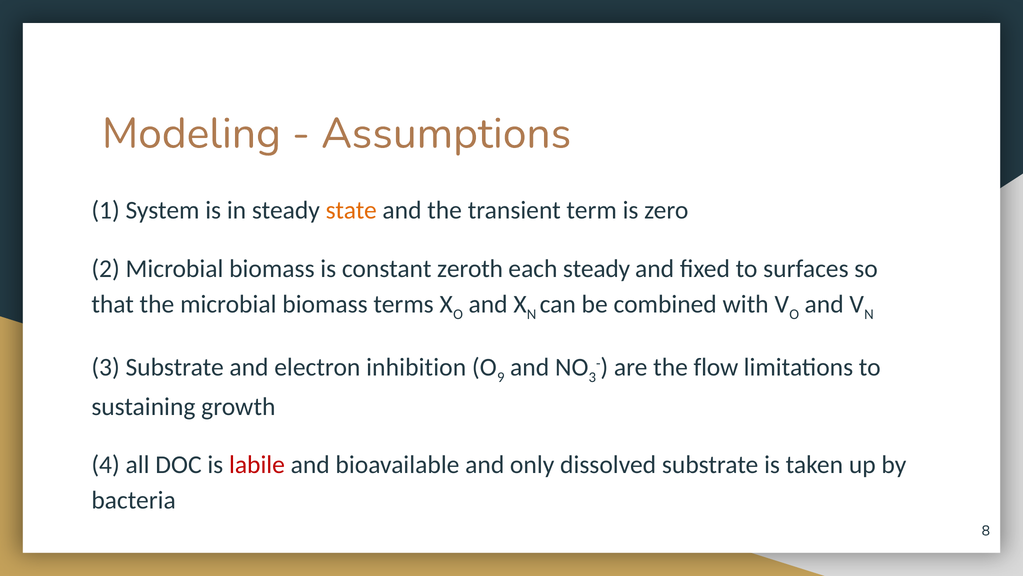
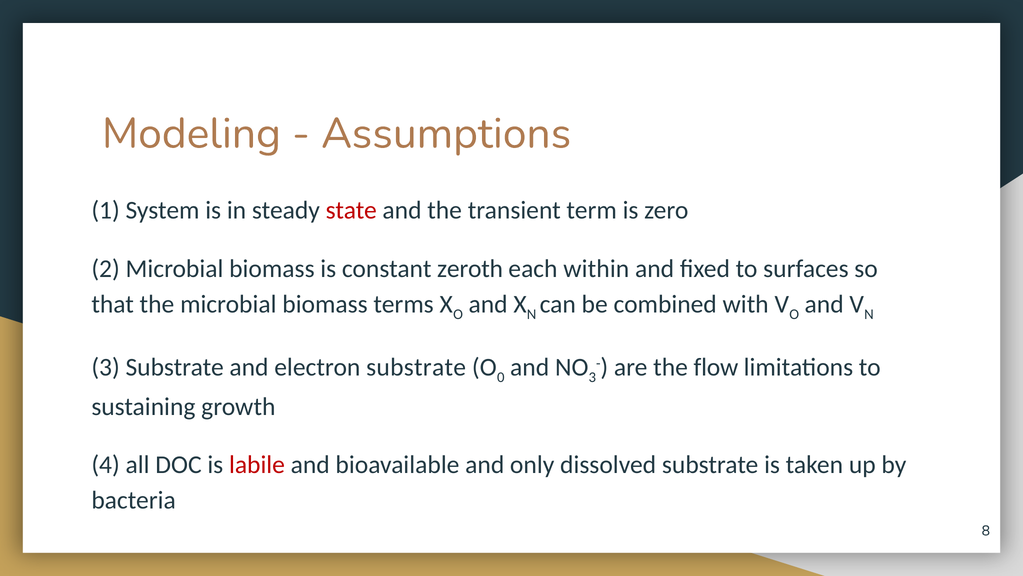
state colour: orange -> red
each steady: steady -> within
electron inhibition: inhibition -> substrate
9: 9 -> 0
